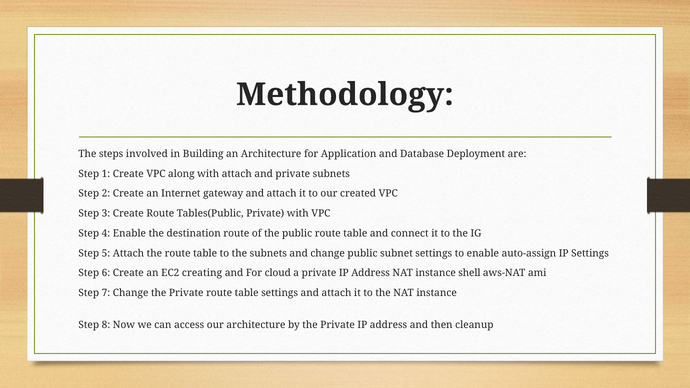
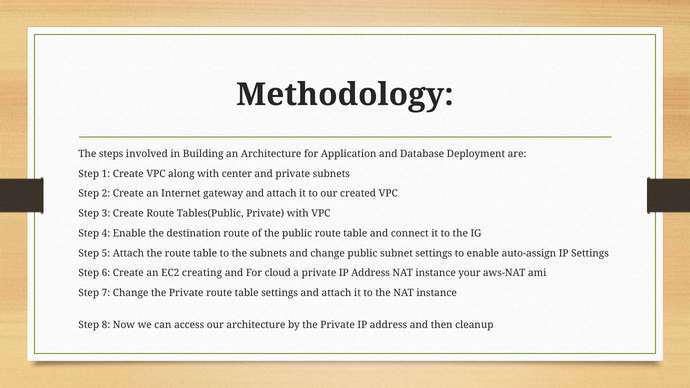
with attach: attach -> center
shell: shell -> your
